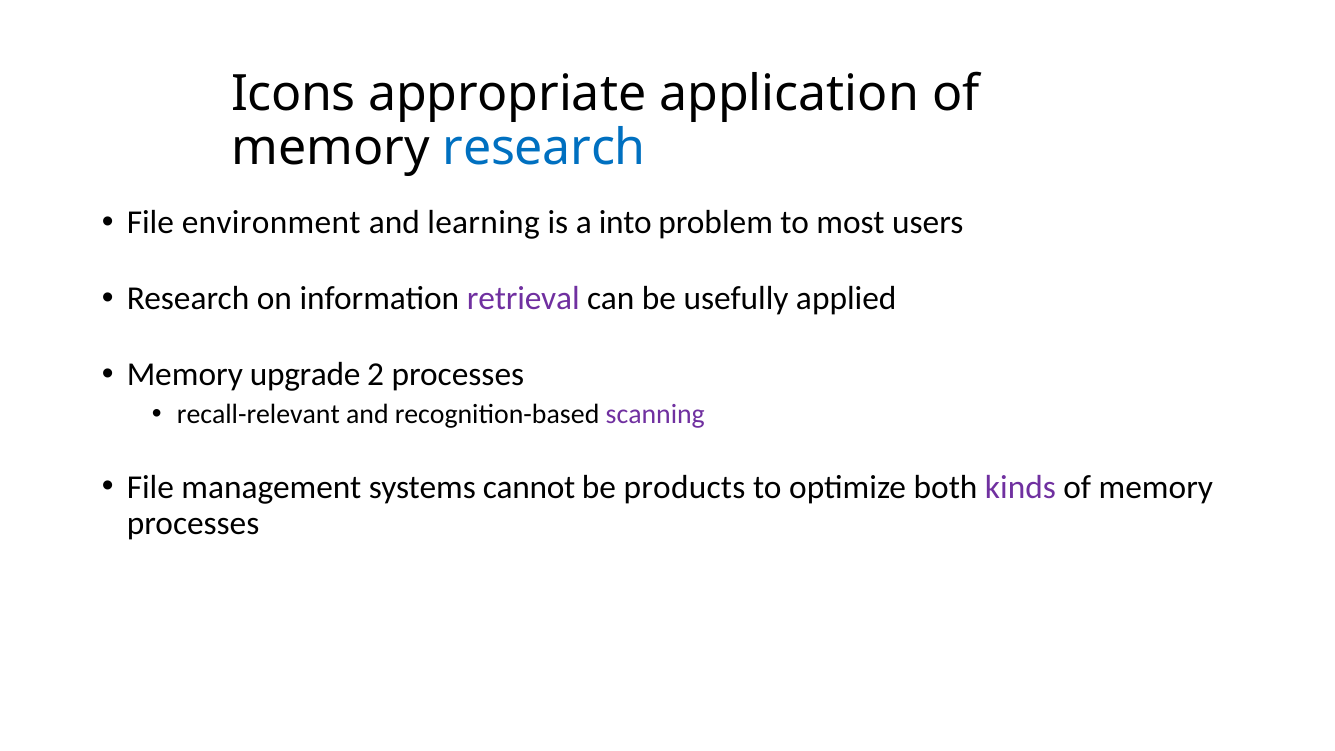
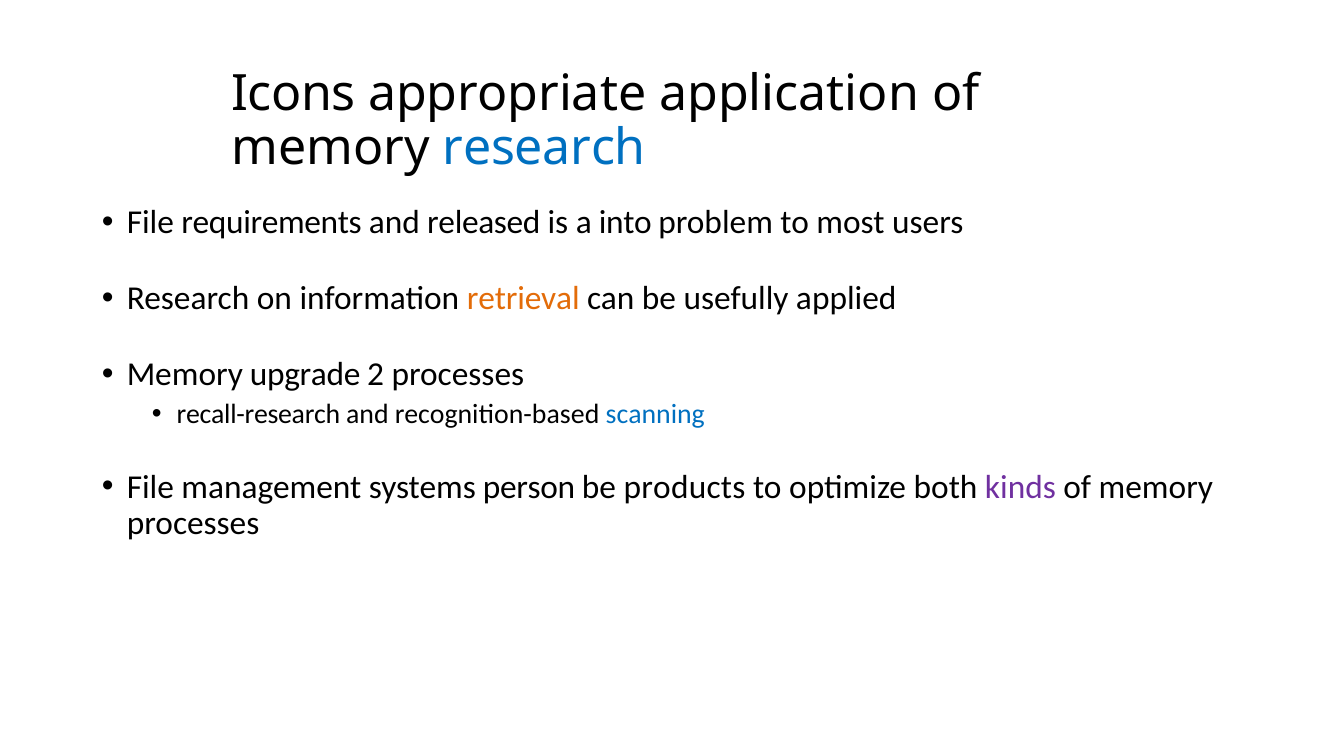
environment: environment -> requirements
learning: learning -> released
retrieval colour: purple -> orange
recall-relevant: recall-relevant -> recall-research
scanning colour: purple -> blue
cannot: cannot -> person
